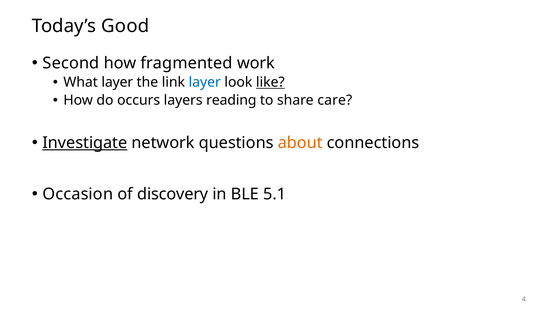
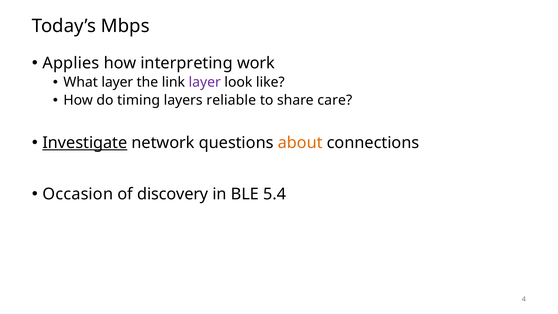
Good: Good -> Mbps
Second: Second -> Applies
fragmented: fragmented -> interpreting
layer at (205, 82) colour: blue -> purple
like underline: present -> none
occurs: occurs -> timing
reading: reading -> reliable
5.1: 5.1 -> 5.4
